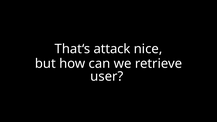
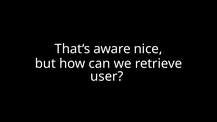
attack: attack -> aware
